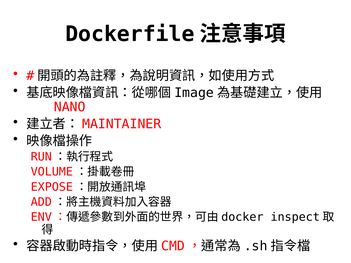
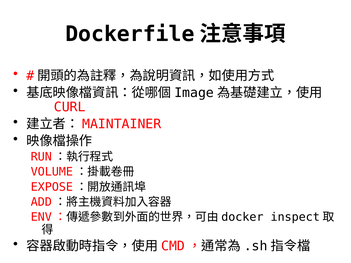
NANO: NANO -> CURL
